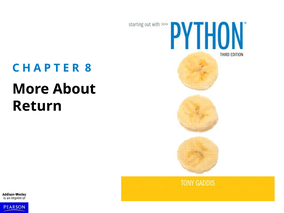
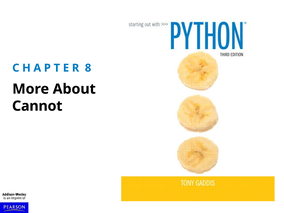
Return: Return -> Cannot
